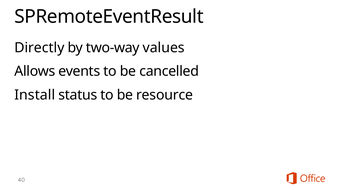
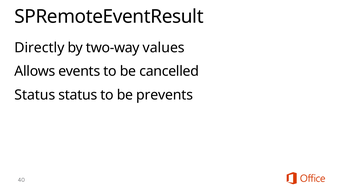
Install at (35, 95): Install -> Status
resource: resource -> prevents
